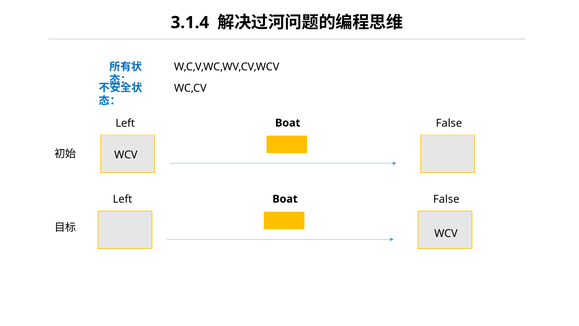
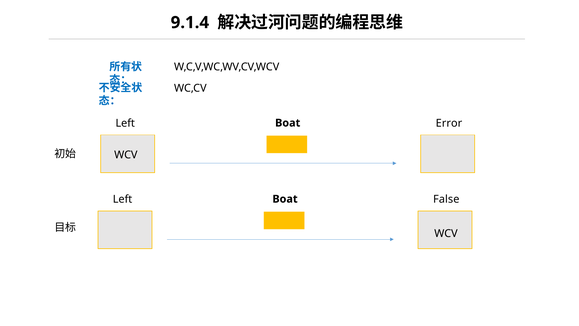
3.1.4: 3.1.4 -> 9.1.4
False at (449, 123): False -> Error
